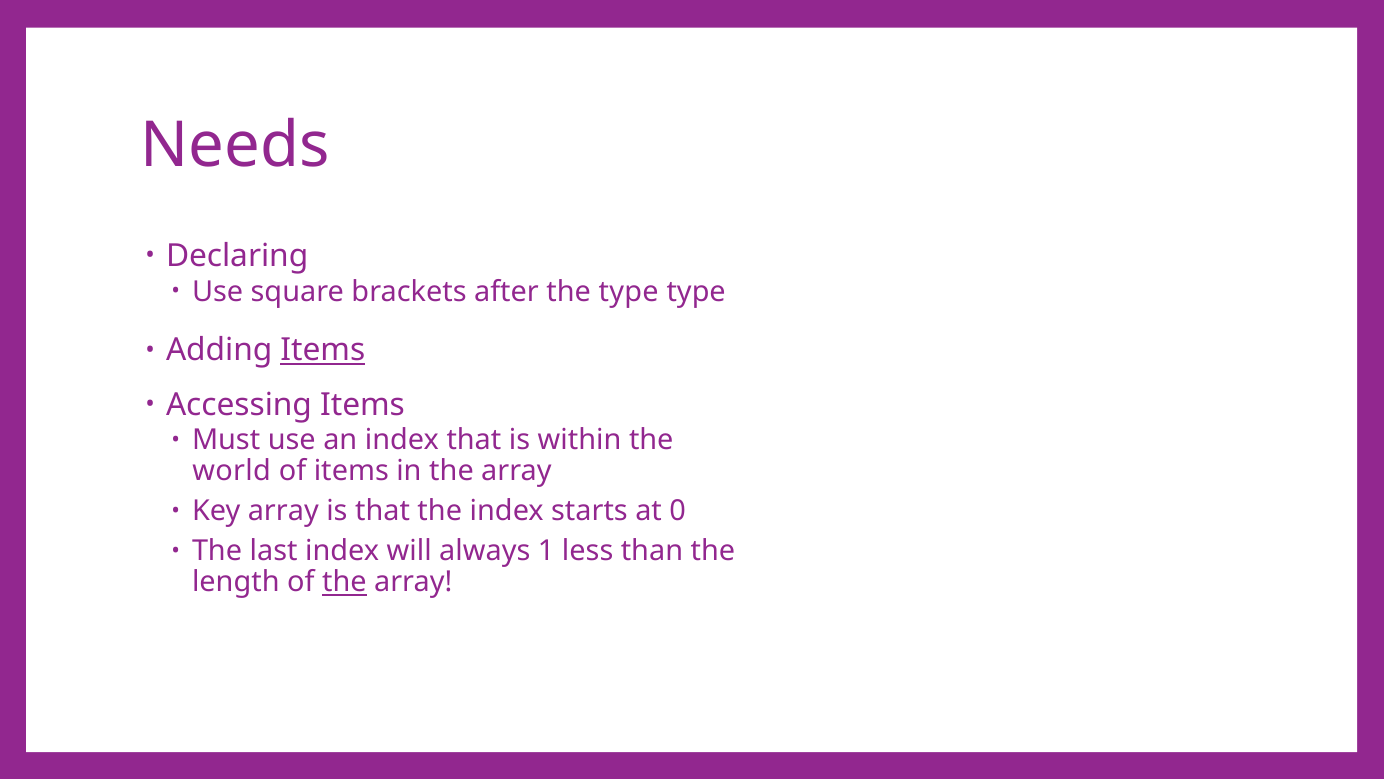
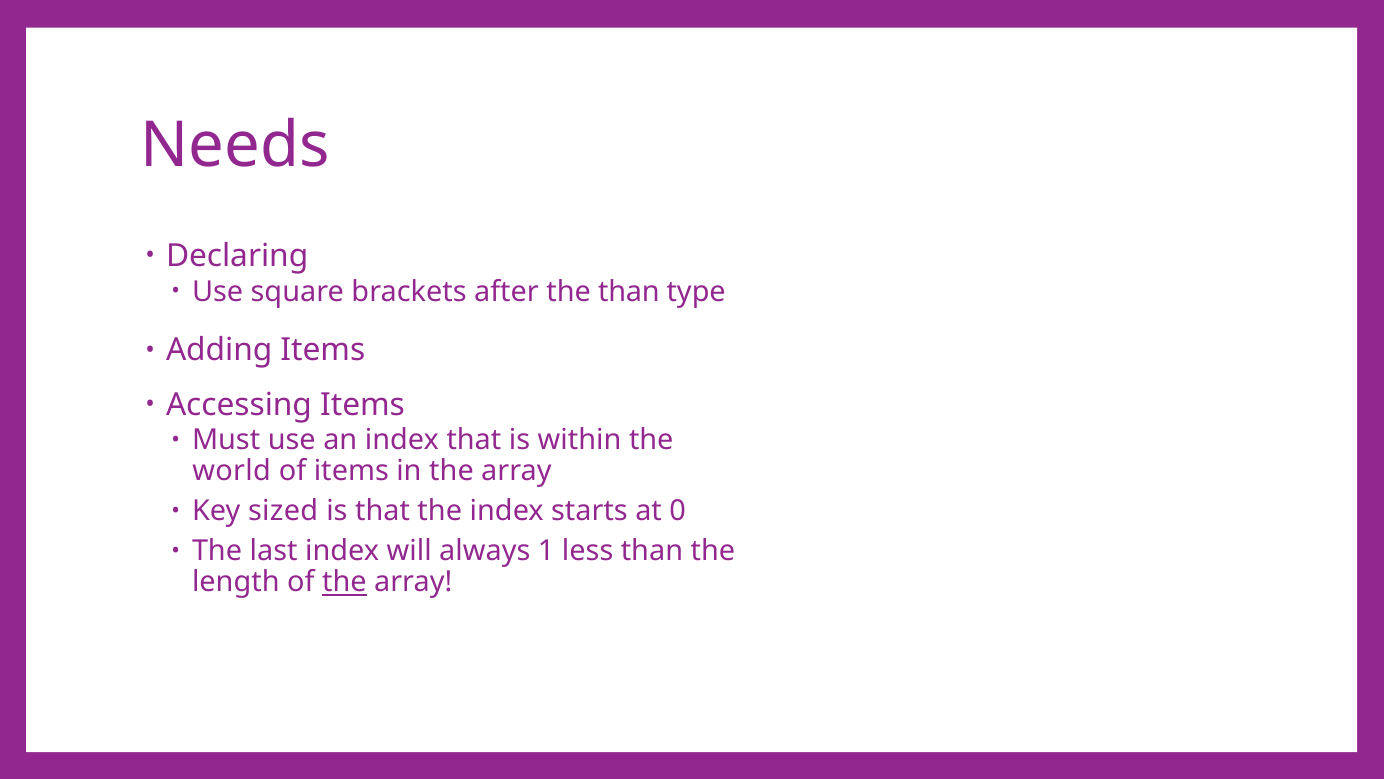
the type: type -> than
Items at (323, 350) underline: present -> none
Key array: array -> sized
